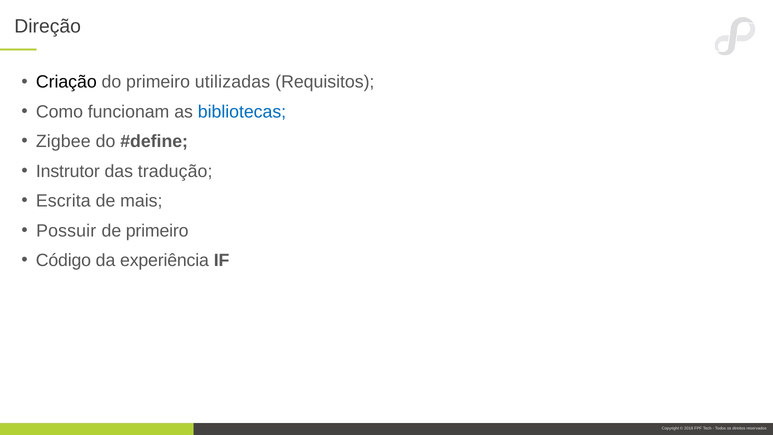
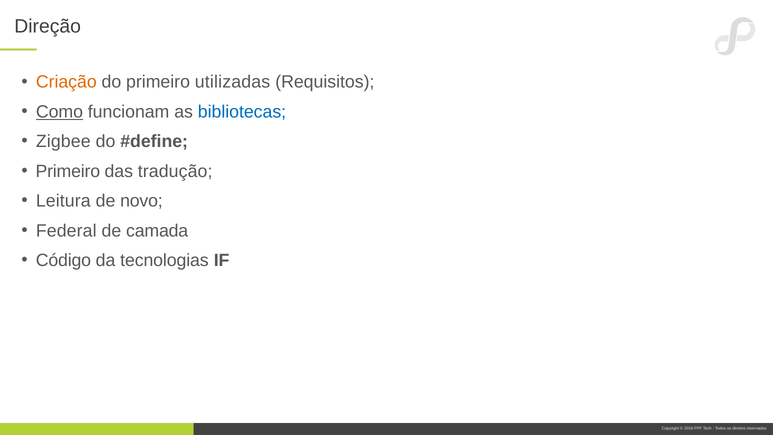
Criação colour: black -> orange
Como underline: none -> present
Instrutor at (68, 171): Instrutor -> Primeiro
Escrita: Escrita -> Leitura
mais: mais -> novo
Possuir: Possuir -> Federal
de primeiro: primeiro -> camada
experiência: experiência -> tecnologias
